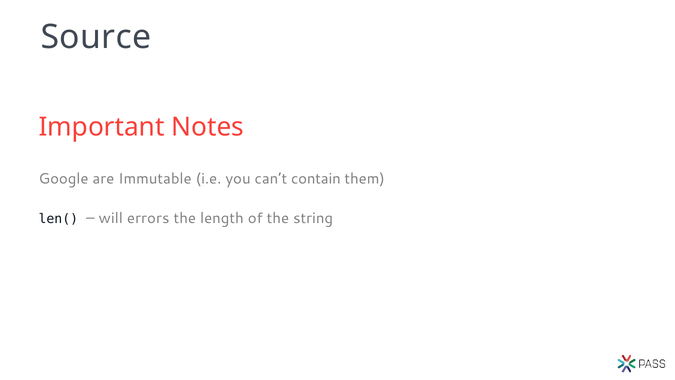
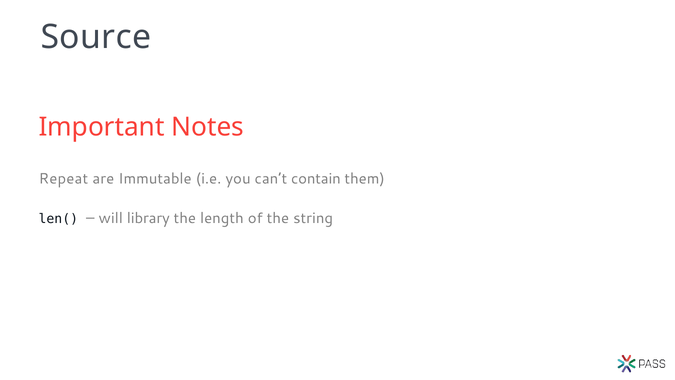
Google: Google -> Repeat
errors: errors -> library
